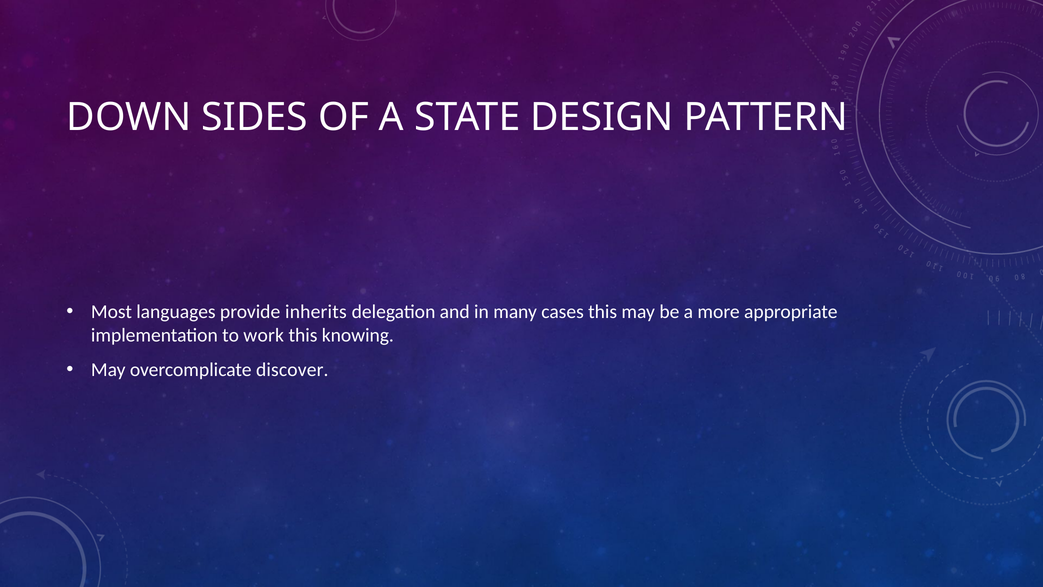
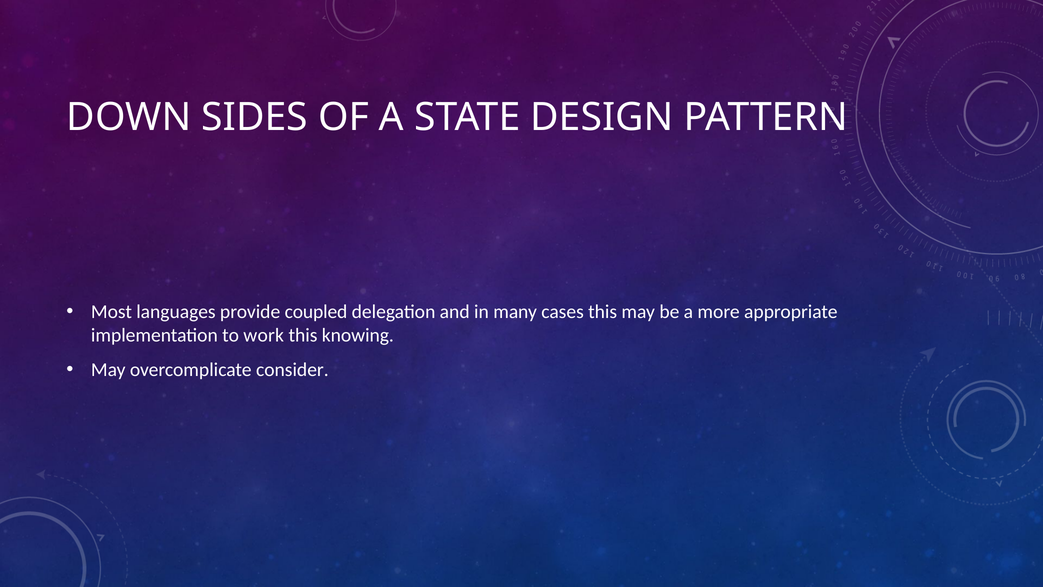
inherits: inherits -> coupled
discover: discover -> consider
